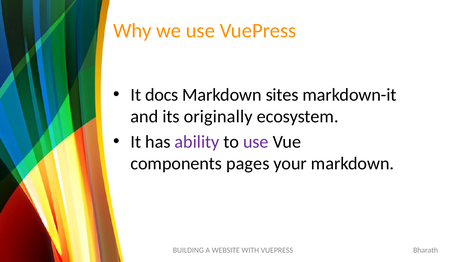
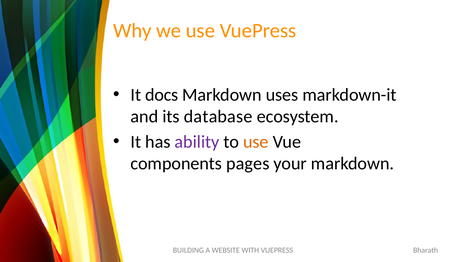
sites: sites -> uses
originally: originally -> database
use at (256, 142) colour: purple -> orange
